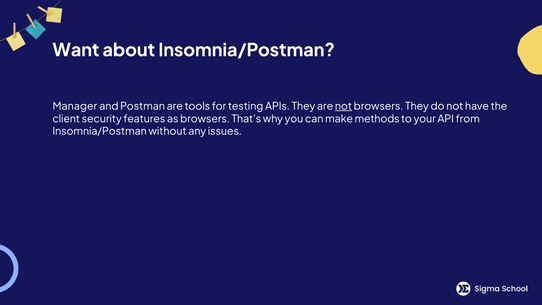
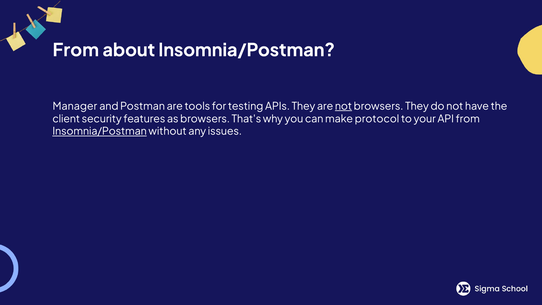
Want at (76, 50): Want -> From
methods: methods -> protocol
Insomnia/Postman at (100, 131) underline: none -> present
